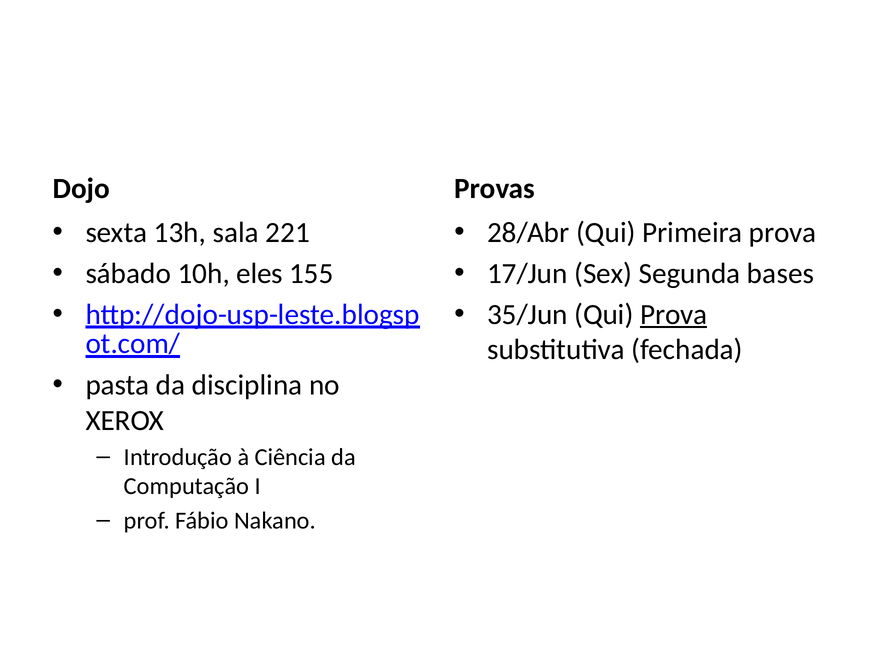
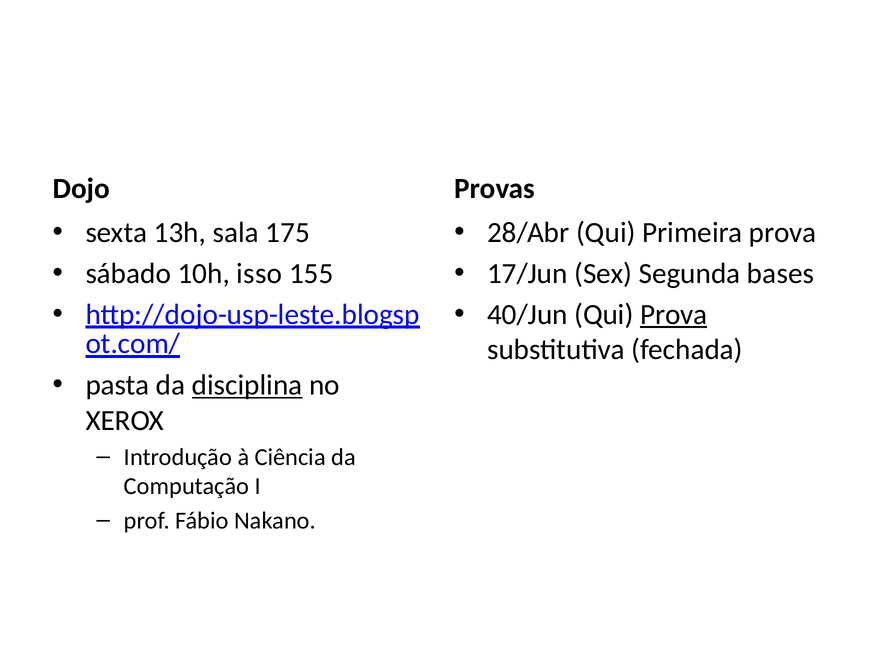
221: 221 -> 175
eles: eles -> isso
35/Jun: 35/Jun -> 40/Jun
disciplina underline: none -> present
